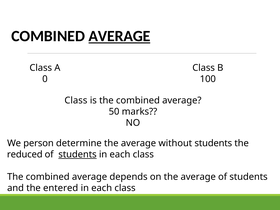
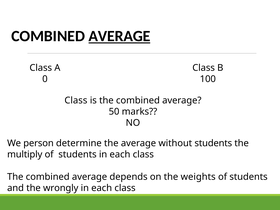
reduced: reduced -> multiply
students at (77, 154) underline: present -> none
on the average: average -> weights
entered: entered -> wrongly
